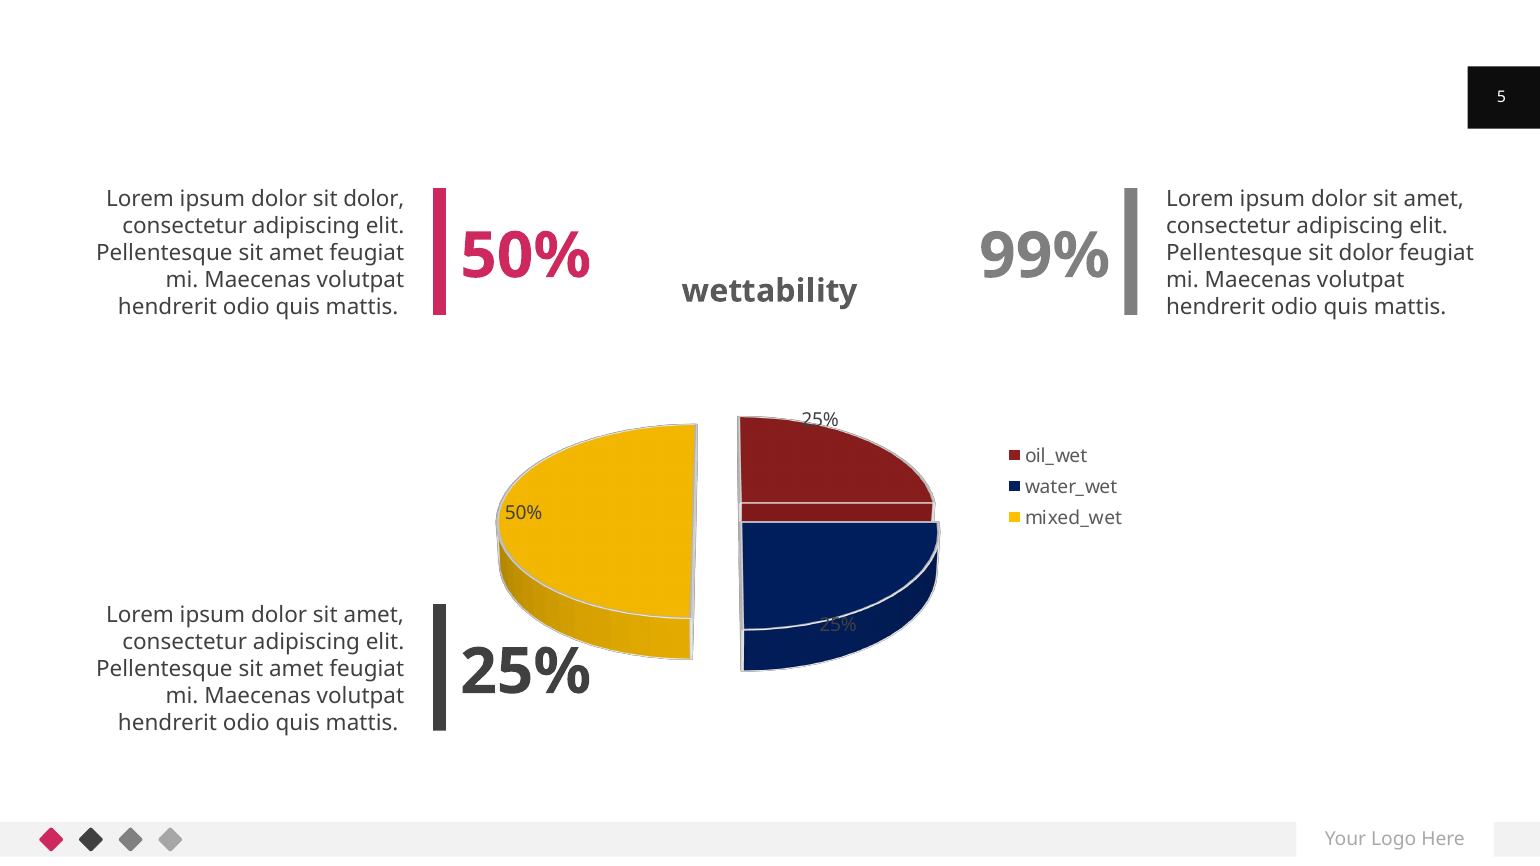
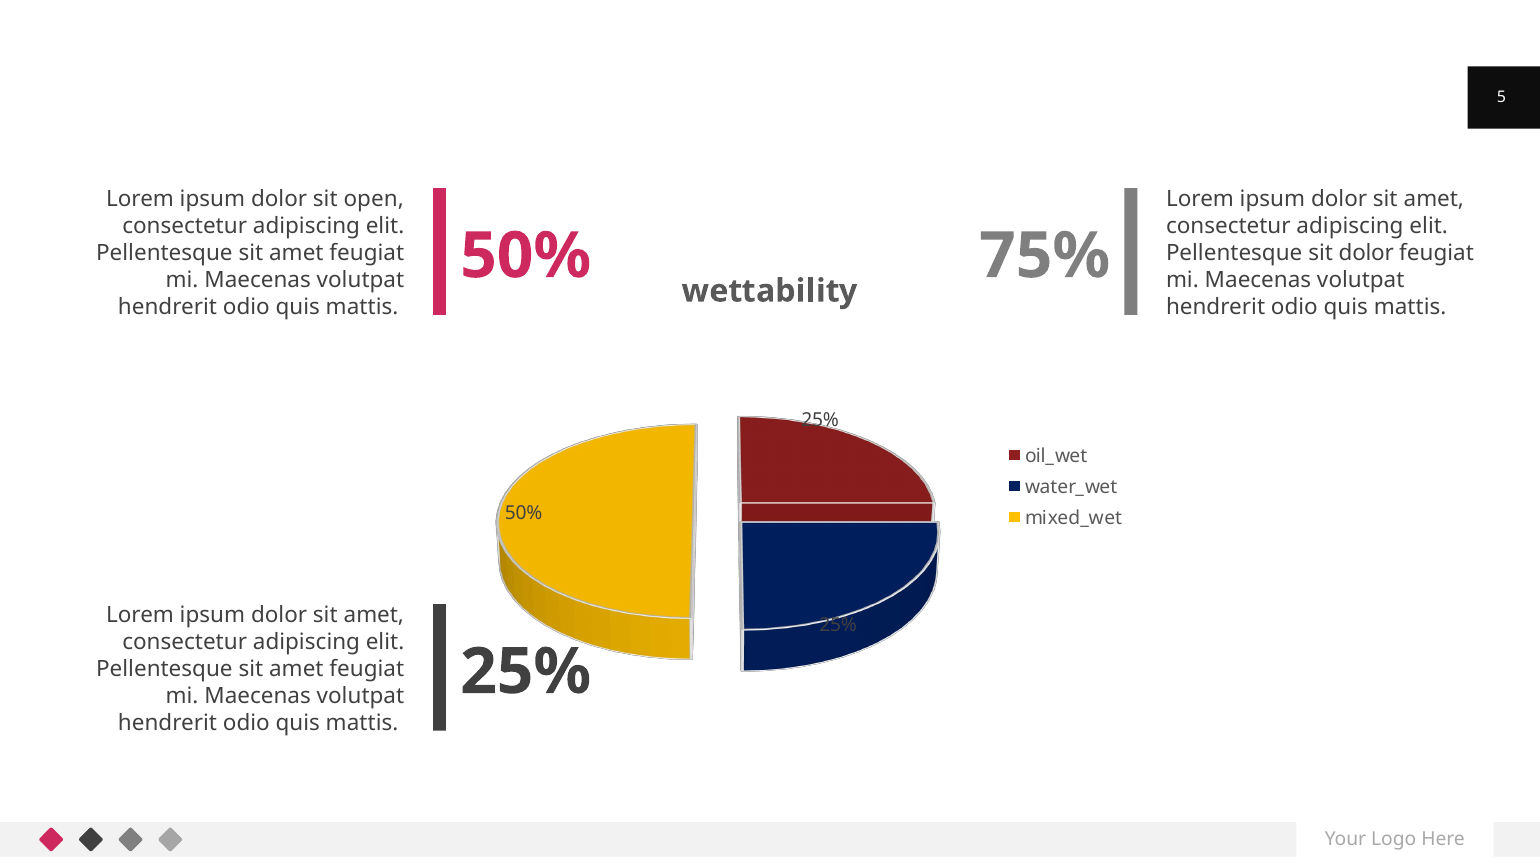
dolor sit dolor: dolor -> open
99%: 99% -> 75%
